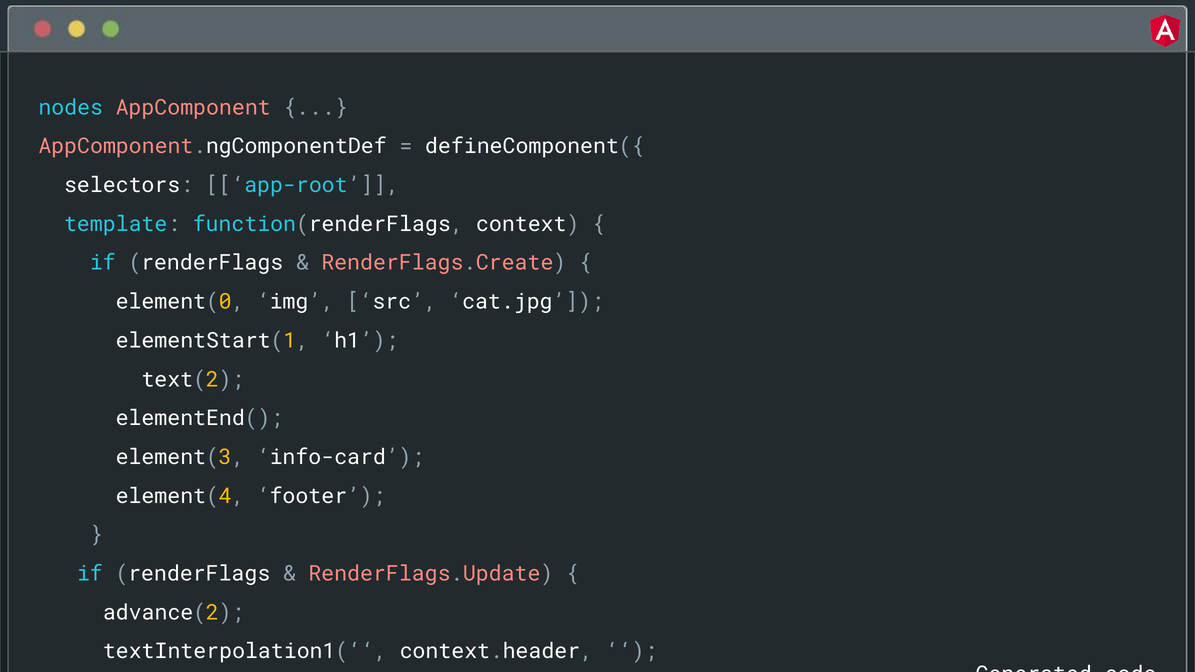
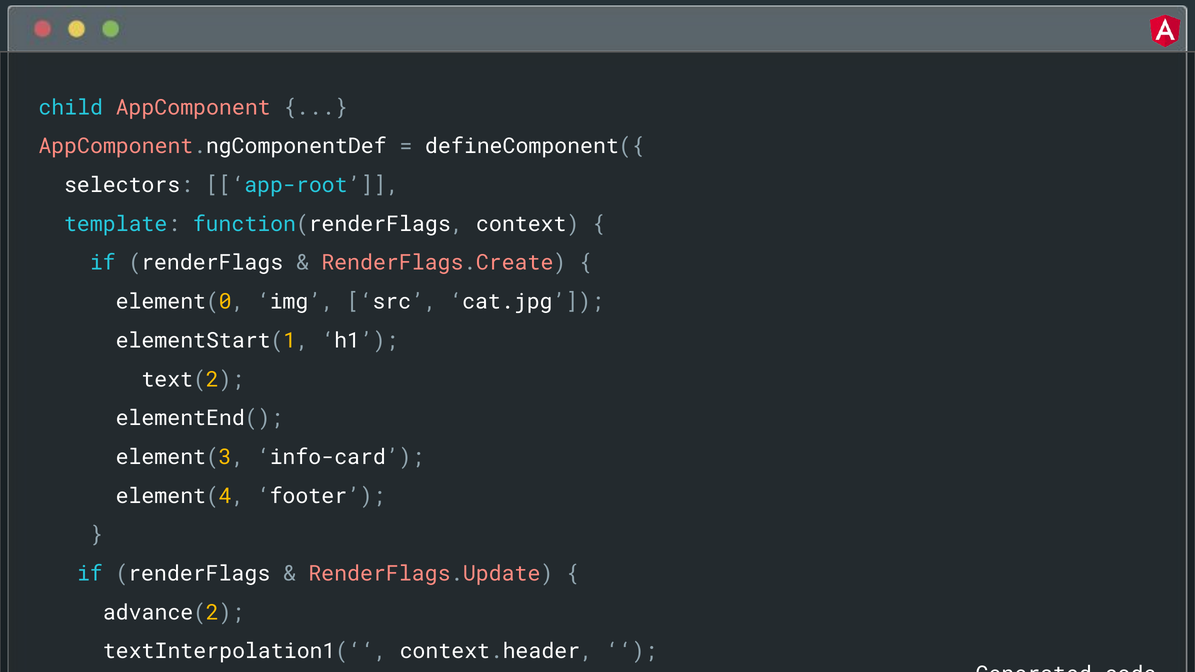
nodes: nodes -> child
